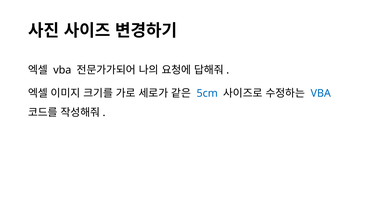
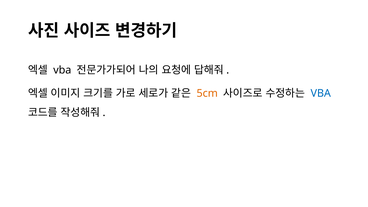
5cm colour: blue -> orange
